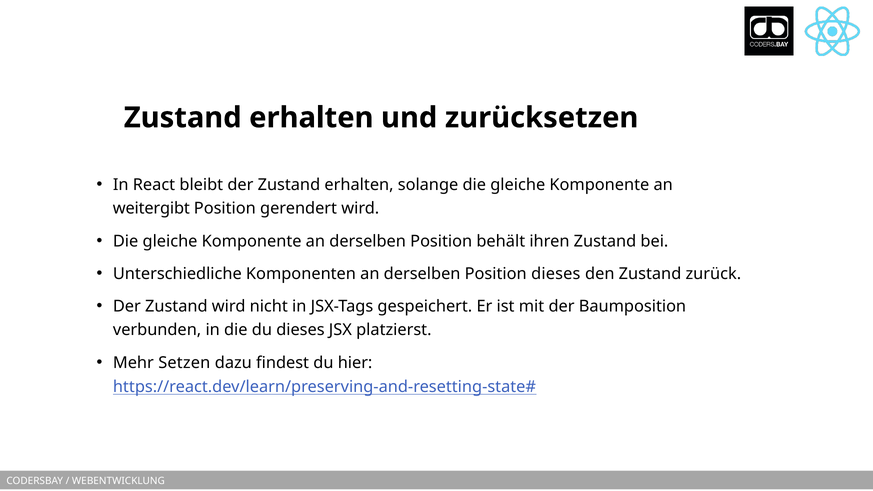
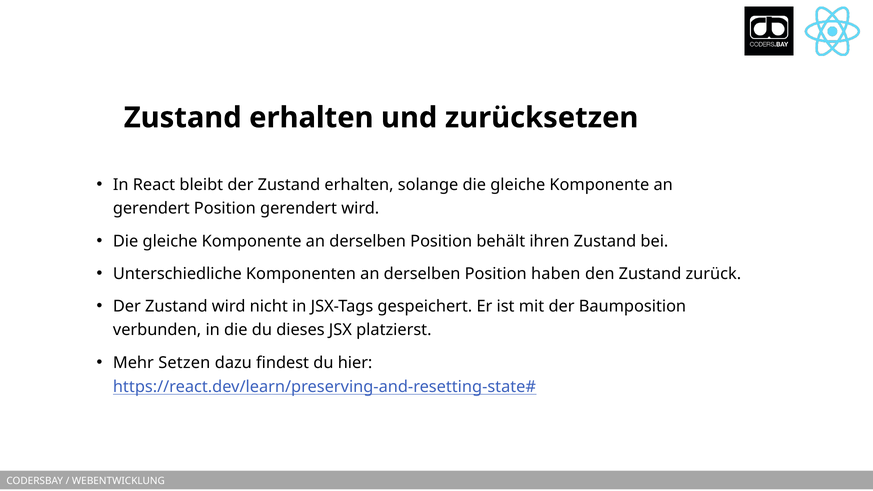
weitergibt at (151, 209): weitergibt -> gerendert
Position dieses: dieses -> haben
